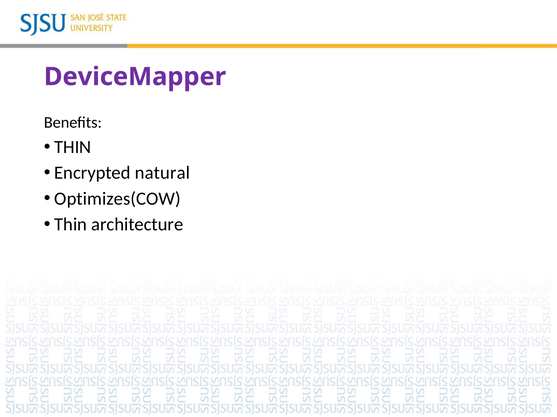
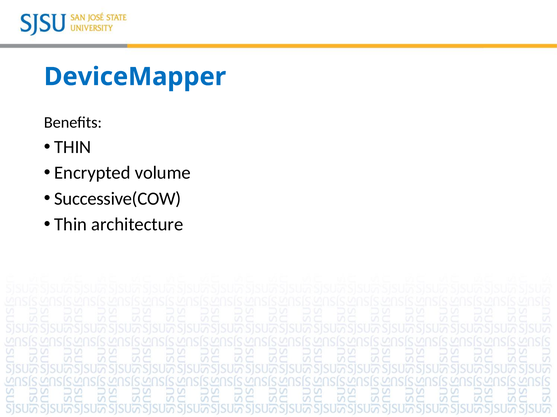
DeviceMapper colour: purple -> blue
natural: natural -> volume
Optimizes(COW: Optimizes(COW -> Successive(COW
